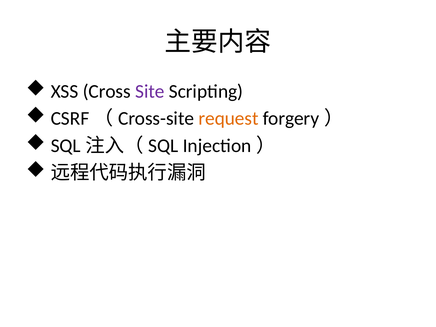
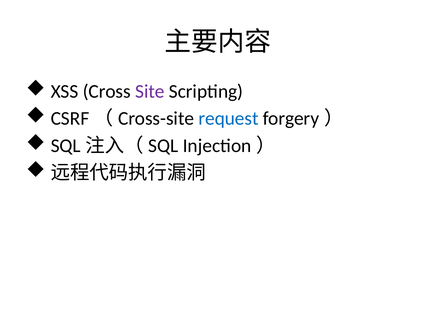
request colour: orange -> blue
